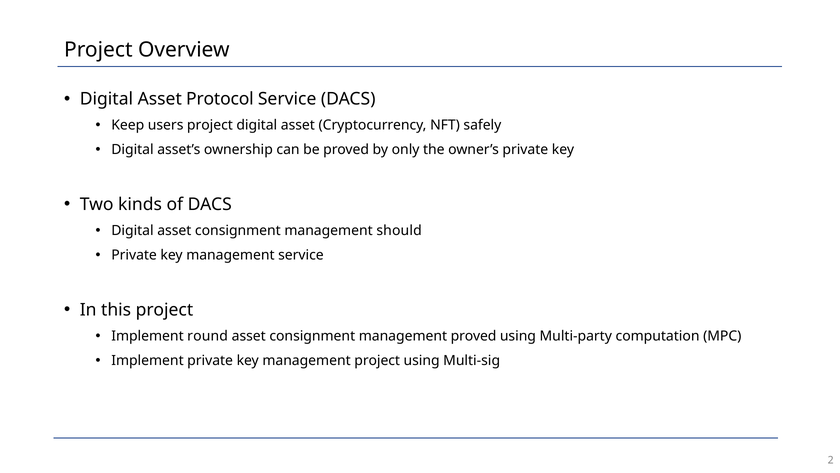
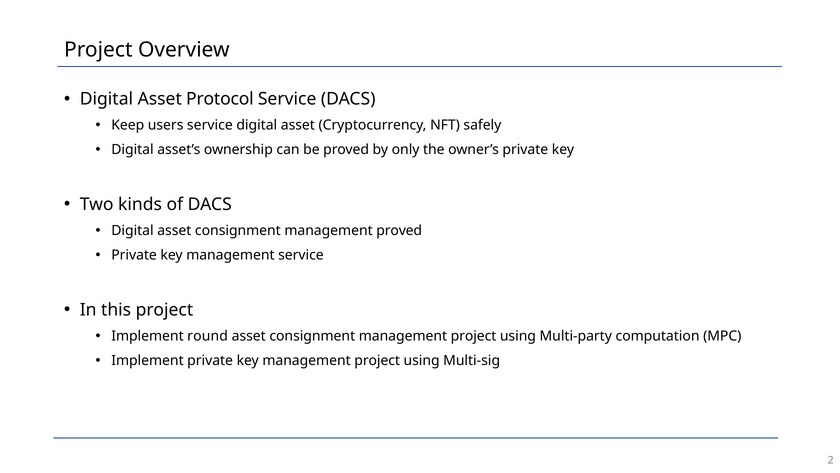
users project: project -> service
management should: should -> proved
consignment management proved: proved -> project
